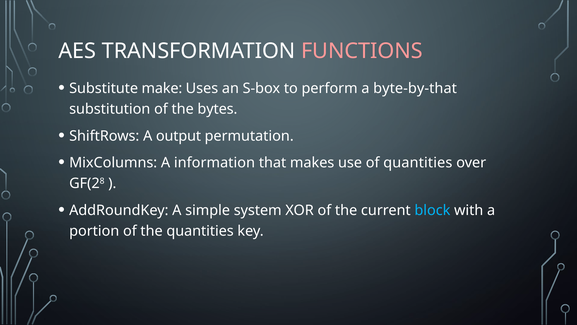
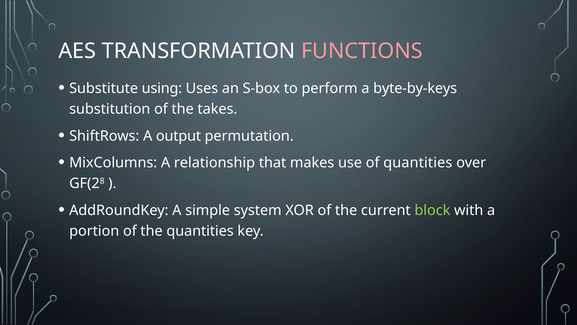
make: make -> using
byte-by-that: byte-by-that -> byte-by-keys
bytes: bytes -> takes
information: information -> relationship
block colour: light blue -> light green
